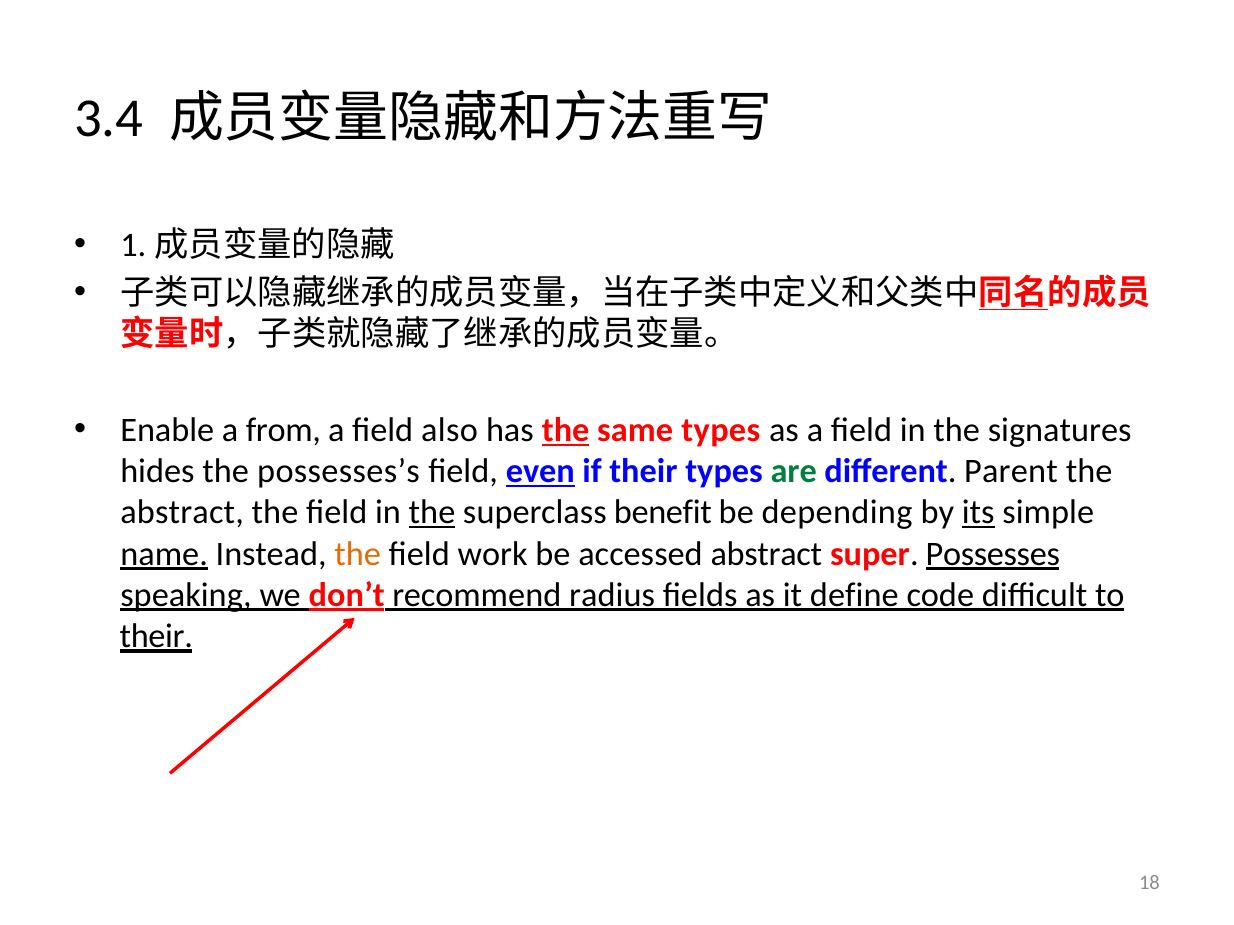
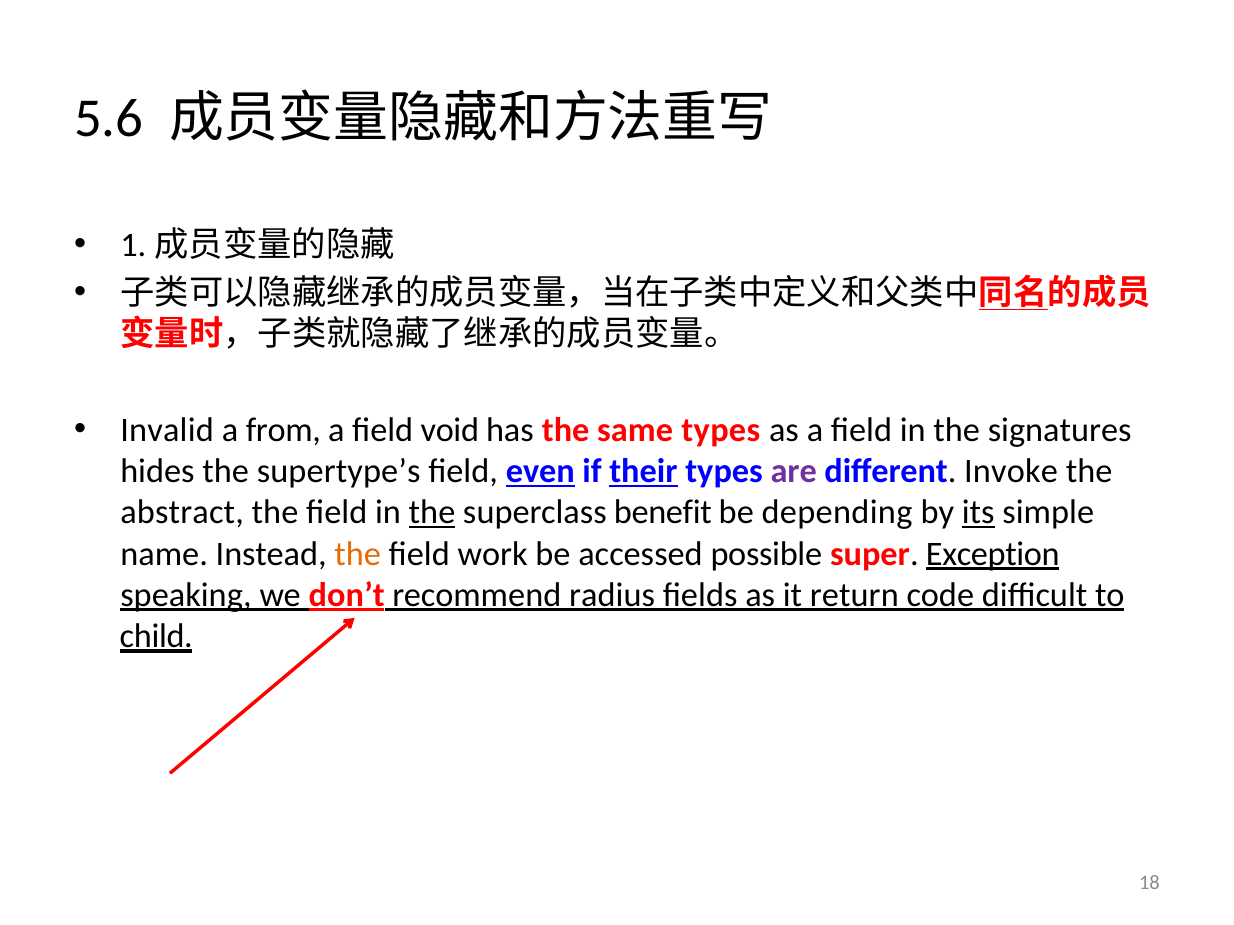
3.4: 3.4 -> 5.6
Enable: Enable -> Invalid
also: also -> void
the at (566, 430) underline: present -> none
possesses’s: possesses’s -> supertype’s
their at (643, 472) underline: none -> present
are colour: green -> purple
Parent: Parent -> Invoke
name underline: present -> none
accessed abstract: abstract -> possible
Possesses: Possesses -> Exception
define: define -> return
their at (156, 636): their -> child
